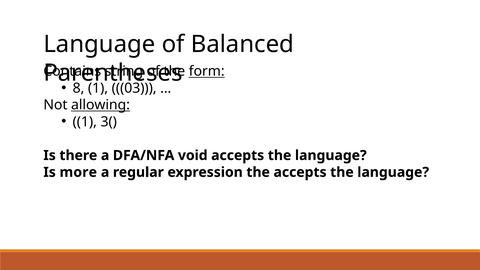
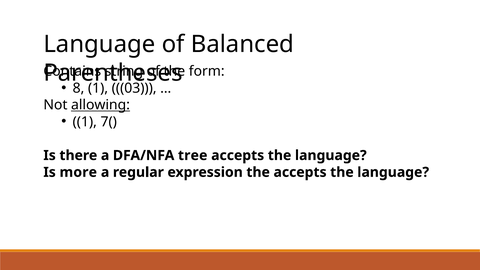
form underline: present -> none
3(: 3( -> 7(
void: void -> tree
